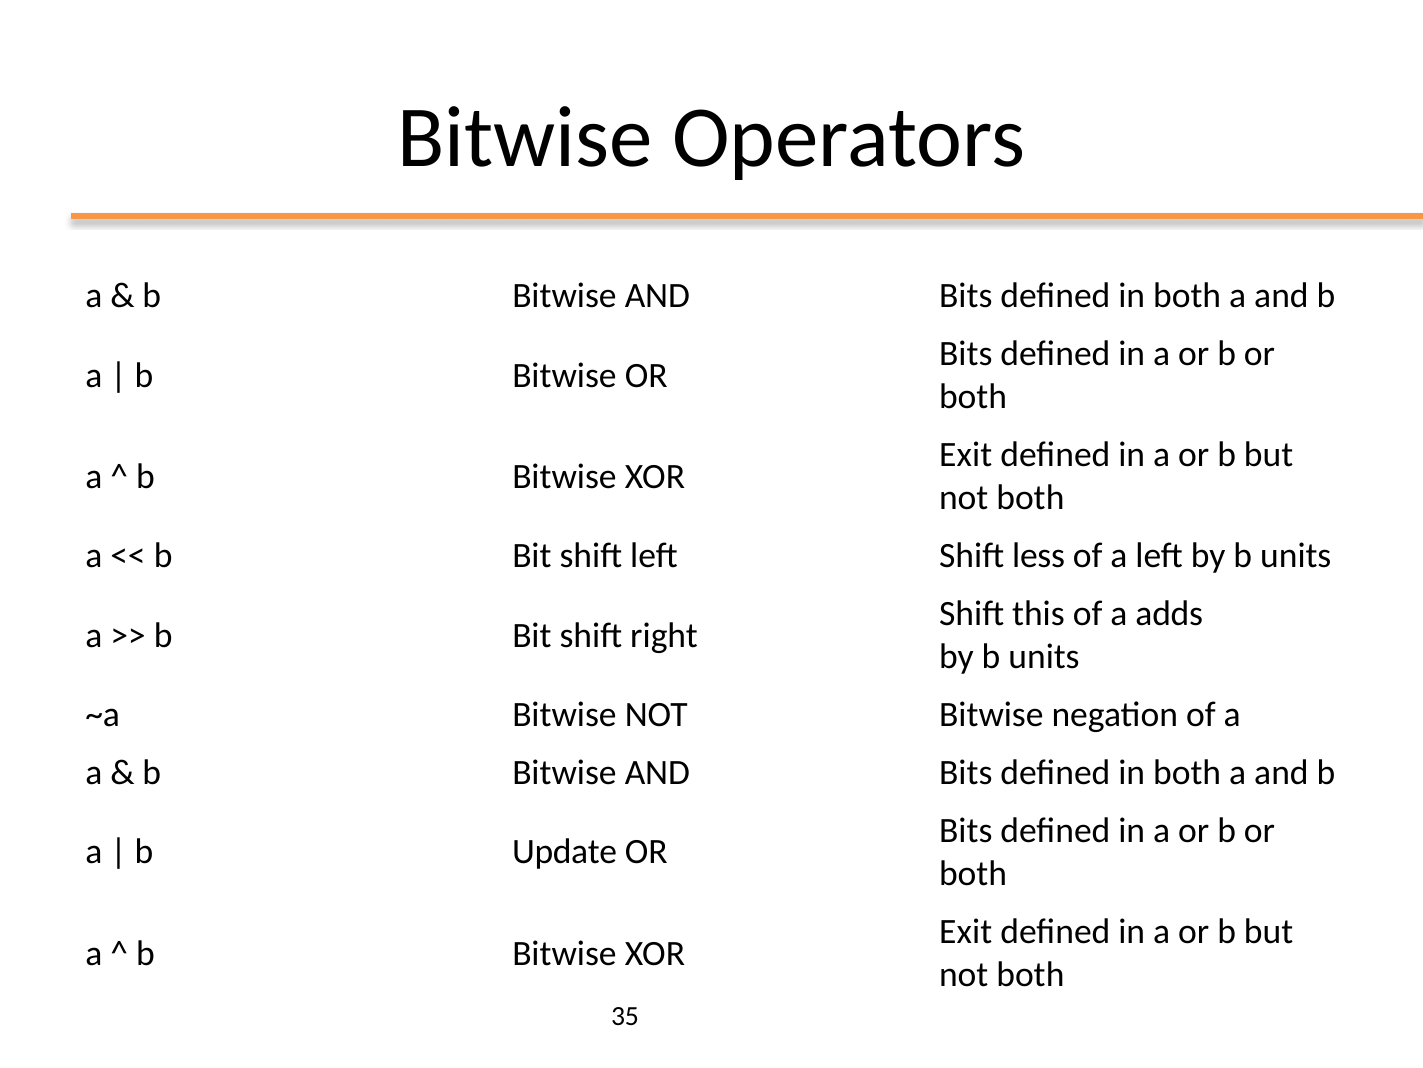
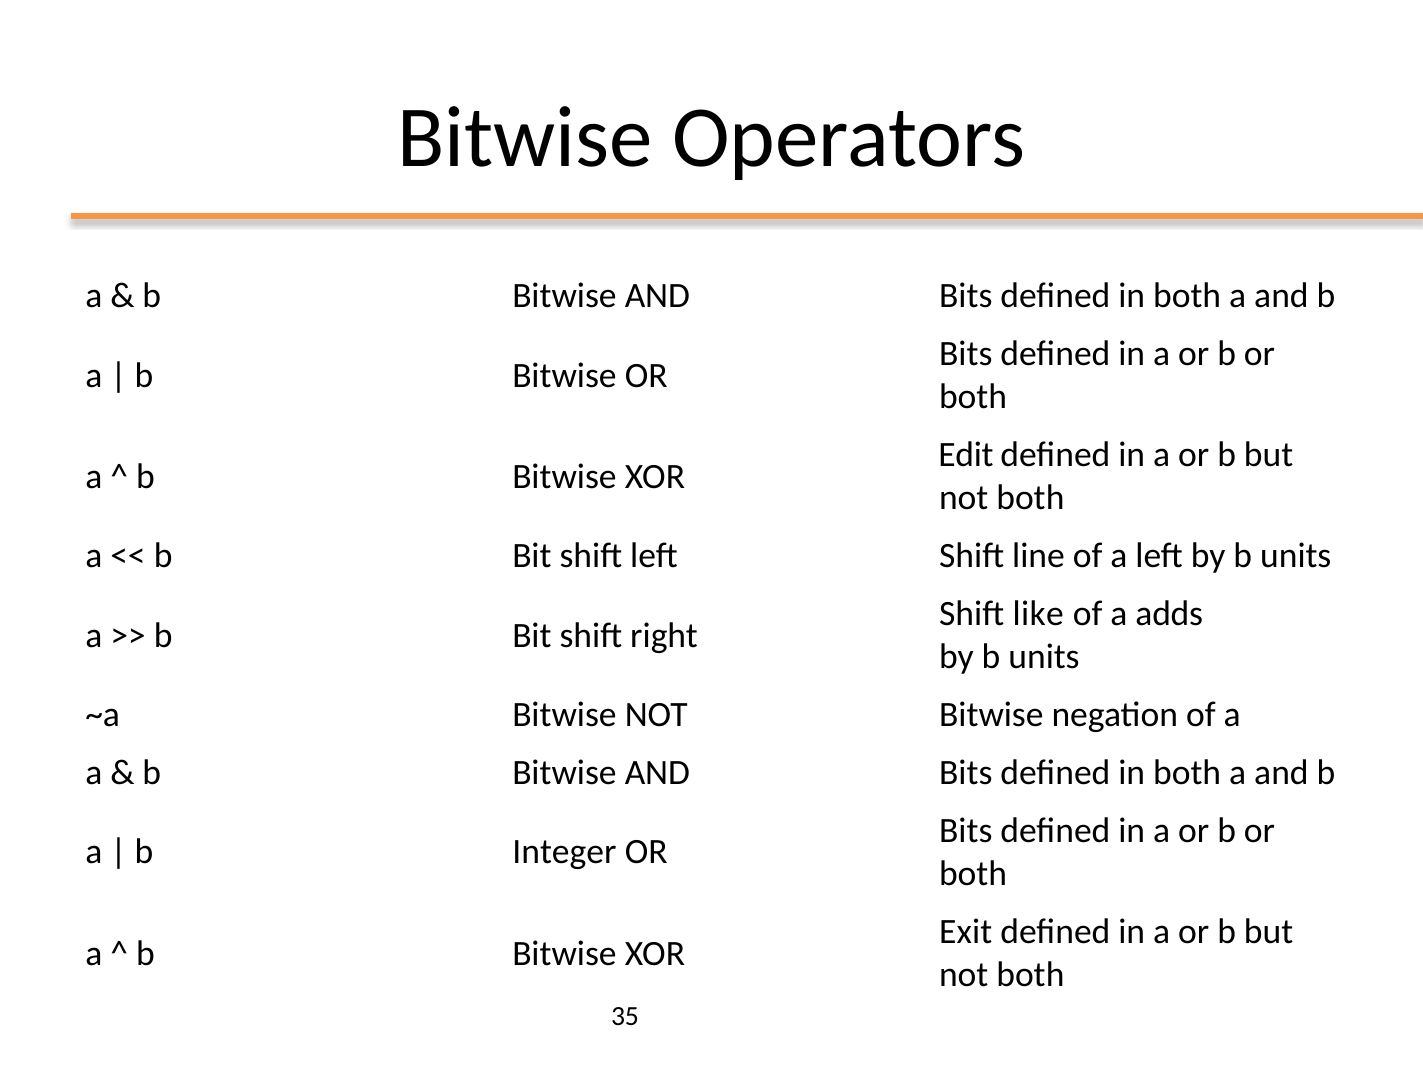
Exit at (966, 454): Exit -> Edit
less: less -> line
this: this -> like
Update: Update -> Integer
